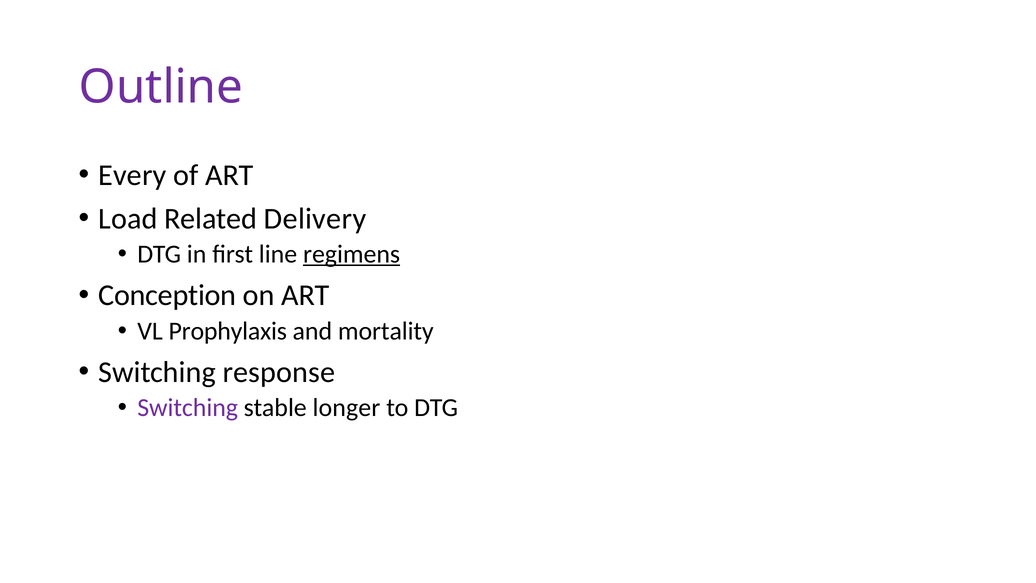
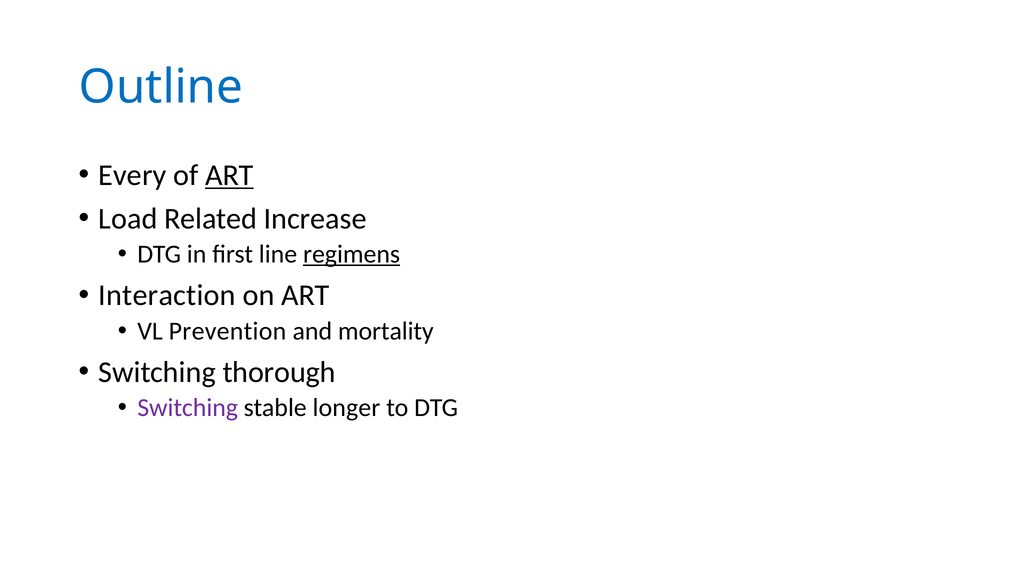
Outline colour: purple -> blue
ART at (229, 175) underline: none -> present
Delivery: Delivery -> Increase
Conception: Conception -> Interaction
Prophylaxis: Prophylaxis -> Prevention
response: response -> thorough
